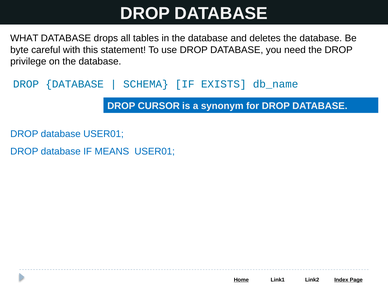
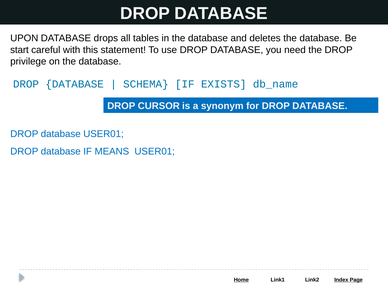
WHAT: WHAT -> UPON
byte: byte -> start
